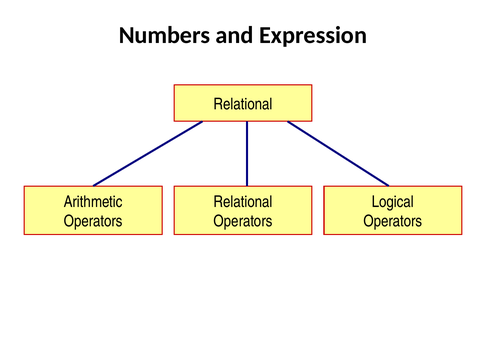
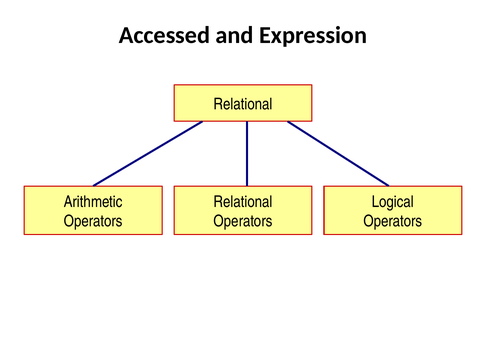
Numbers: Numbers -> Accessed
